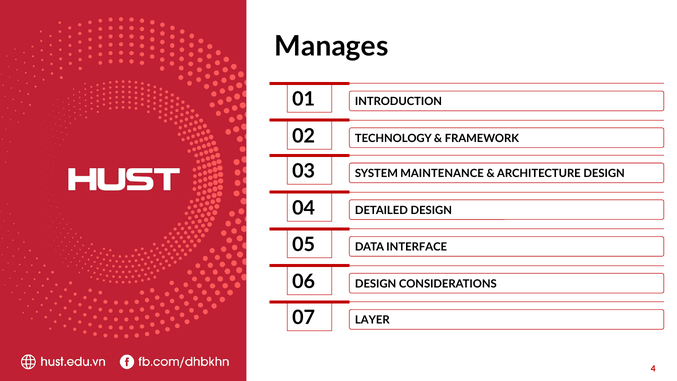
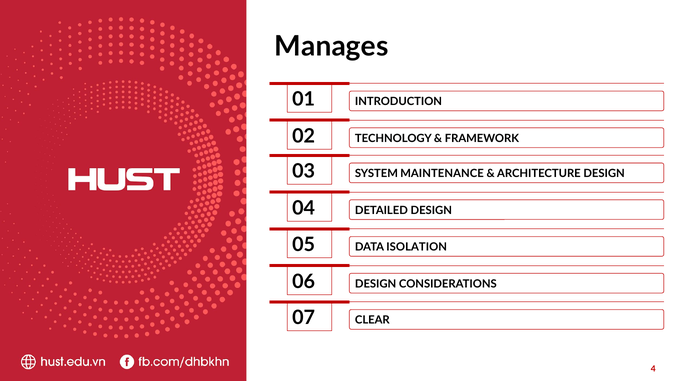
INTERFACE: INTERFACE -> ISOLATION
LAYER: LAYER -> CLEAR
